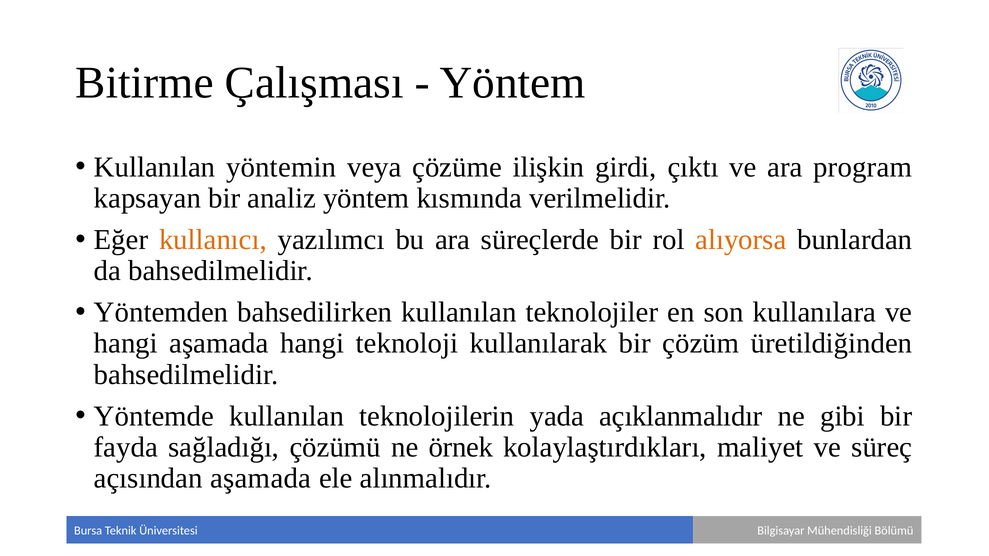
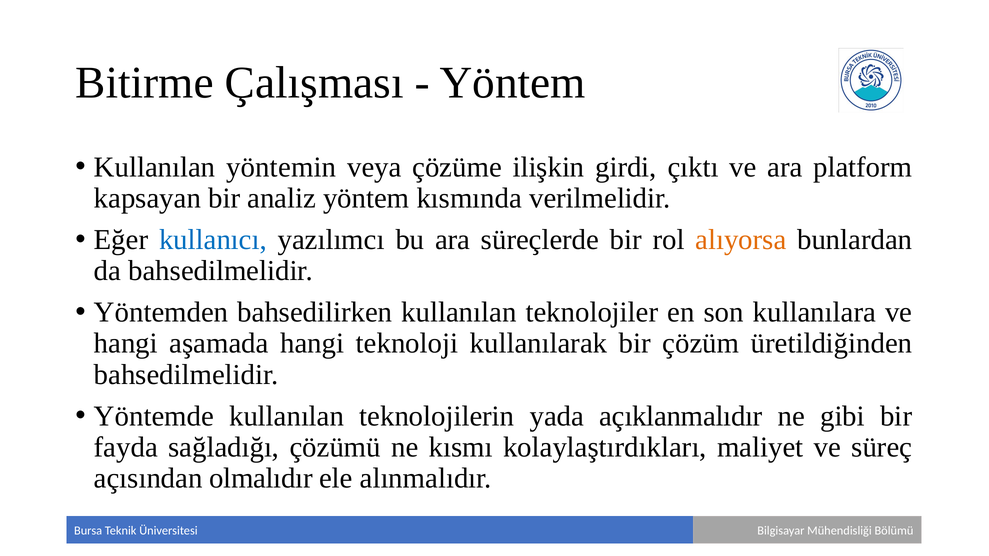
program: program -> platform
kullanıcı colour: orange -> blue
örnek: örnek -> kısmı
açısından aşamada: aşamada -> olmalıdır
